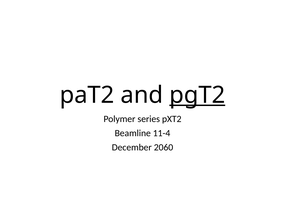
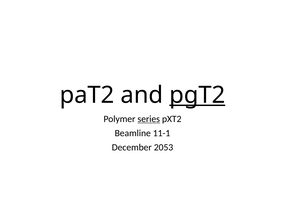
series underline: none -> present
11-4: 11-4 -> 11-1
2060: 2060 -> 2053
